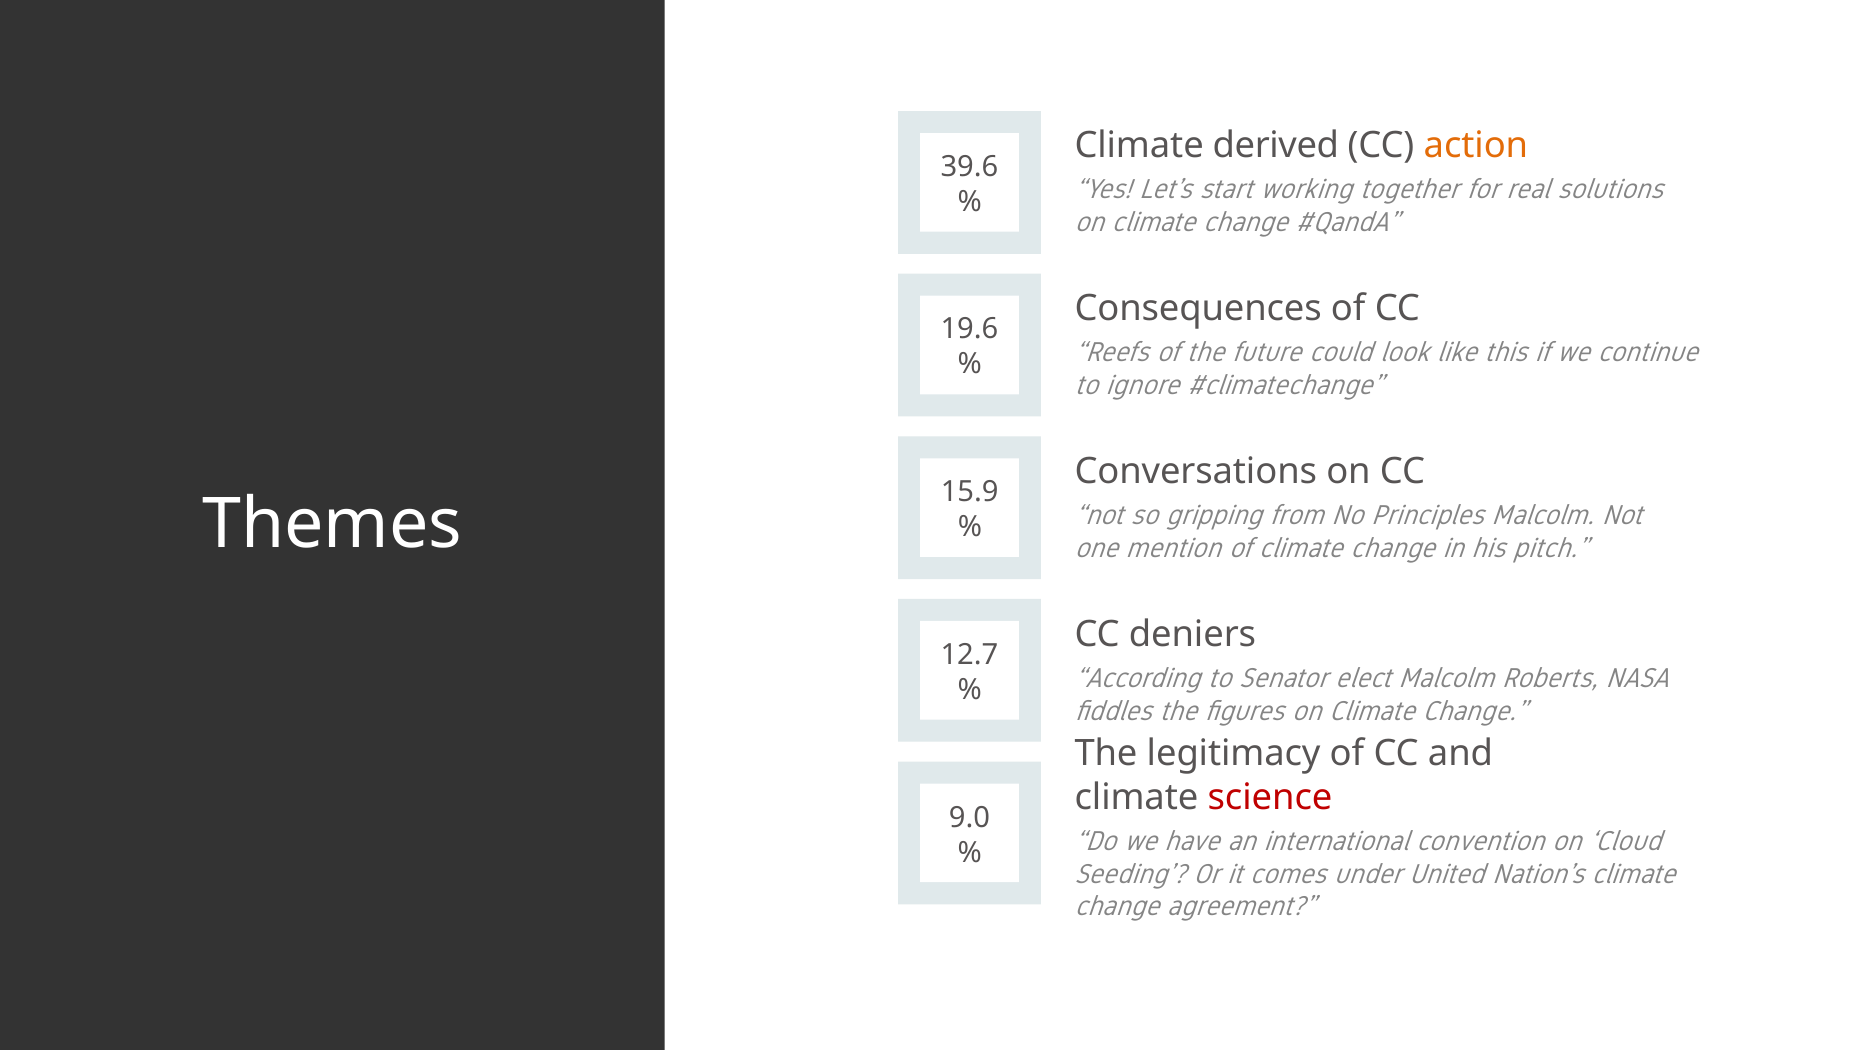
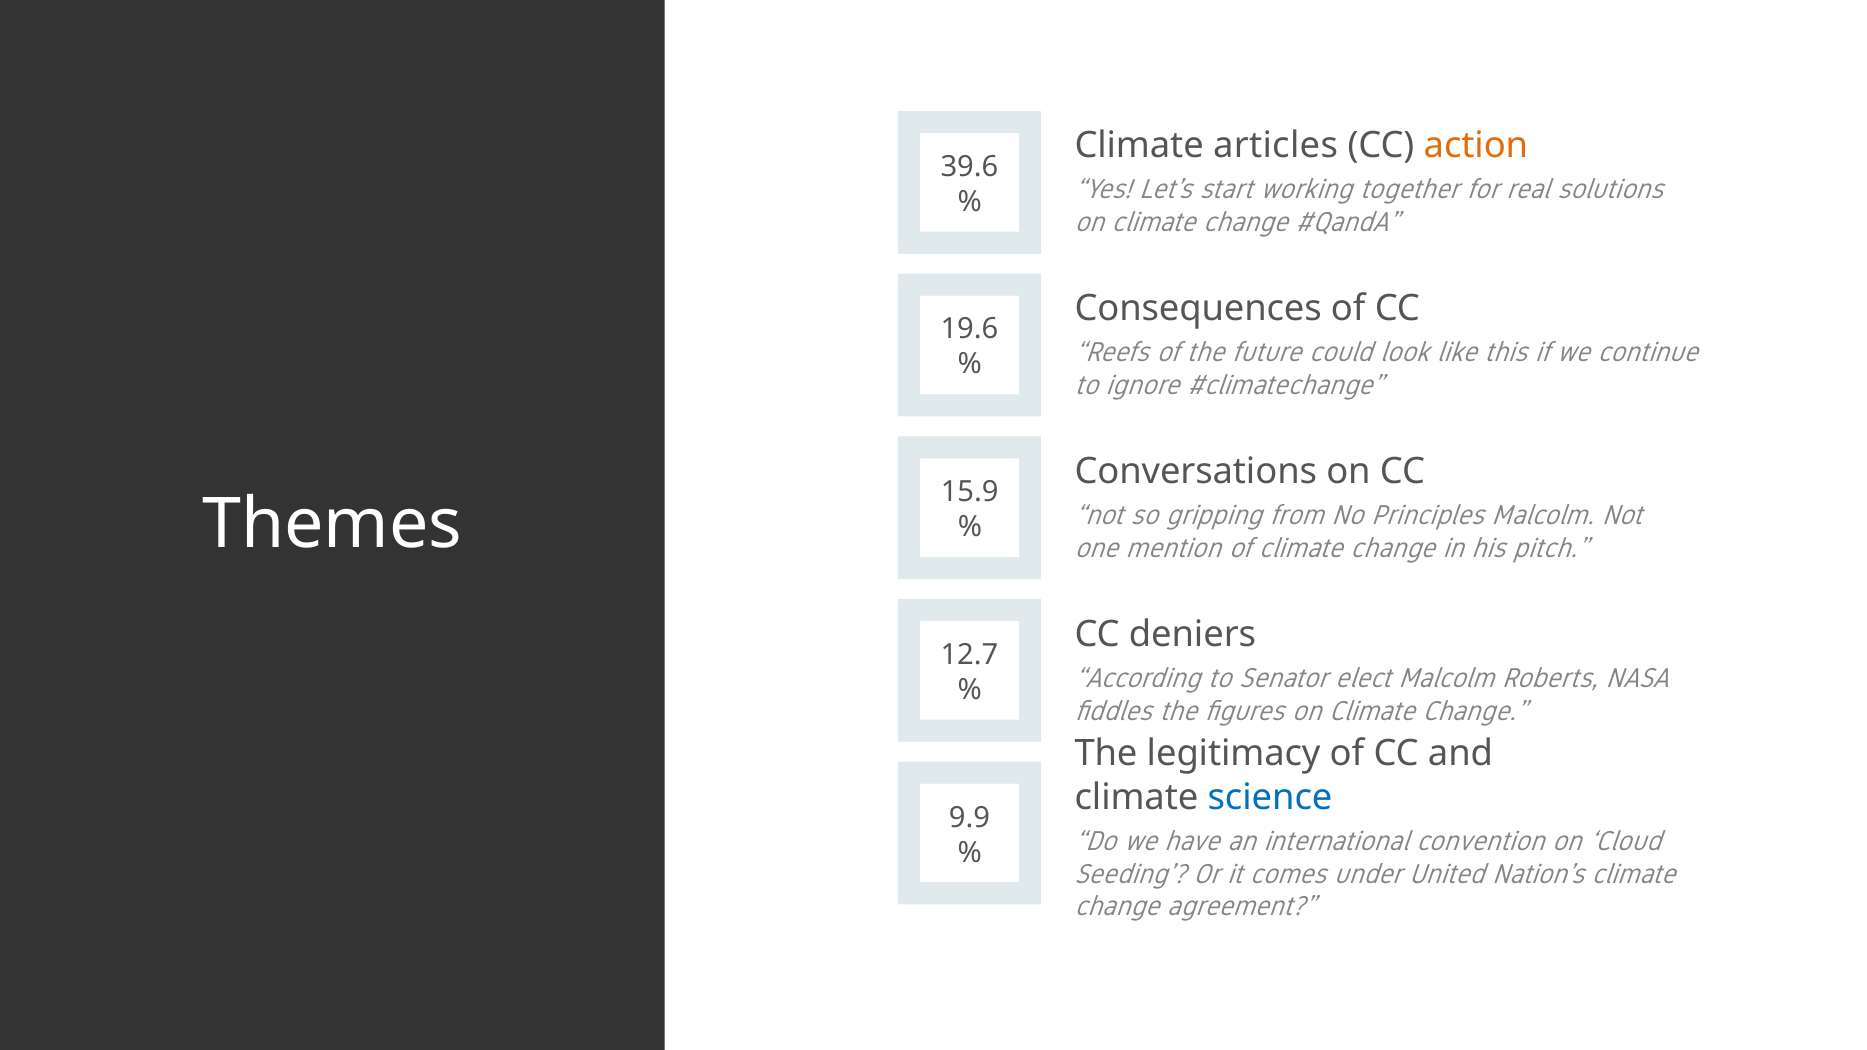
derived: derived -> articles
science colour: red -> blue
9.0: 9.0 -> 9.9
